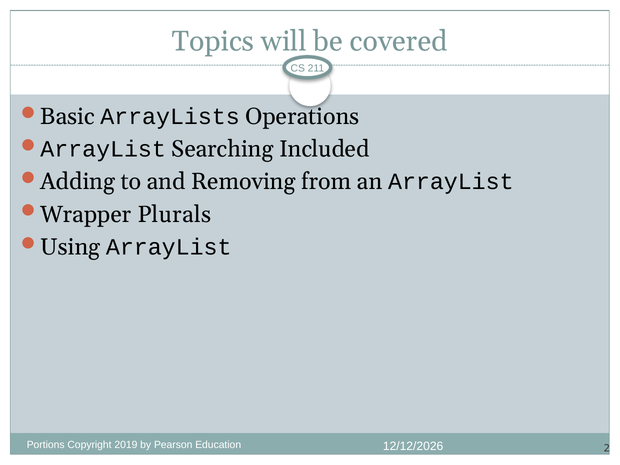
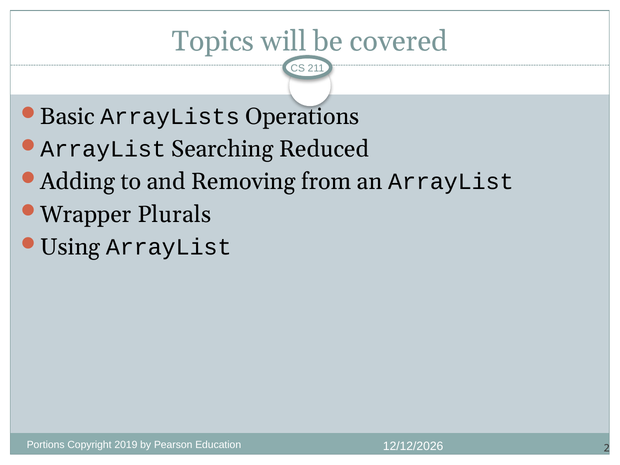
Included: Included -> Reduced
